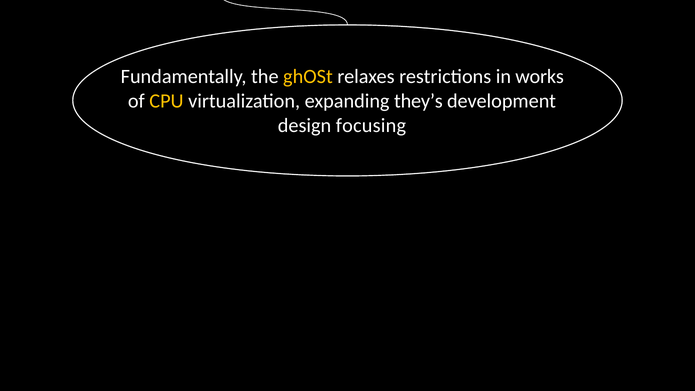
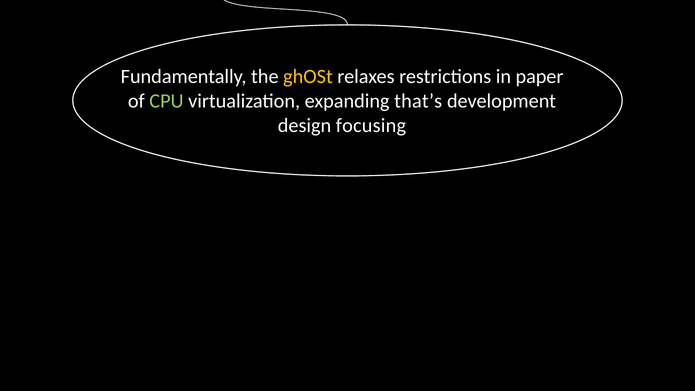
works: works -> paper
CPU colour: yellow -> light green
they’s: they’s -> that’s
